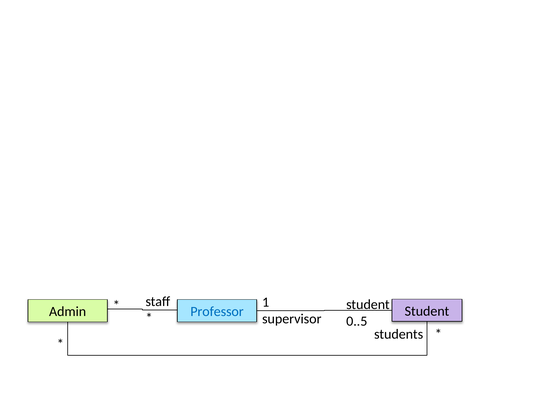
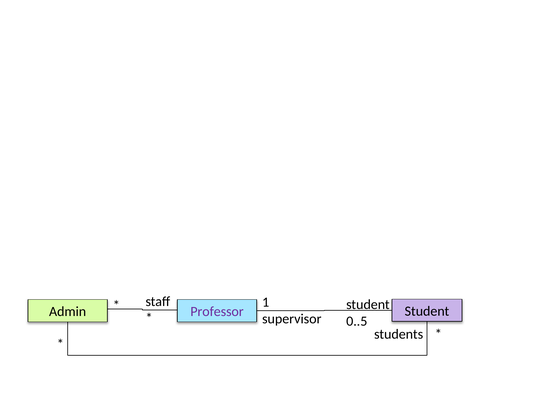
Professor colour: blue -> purple
